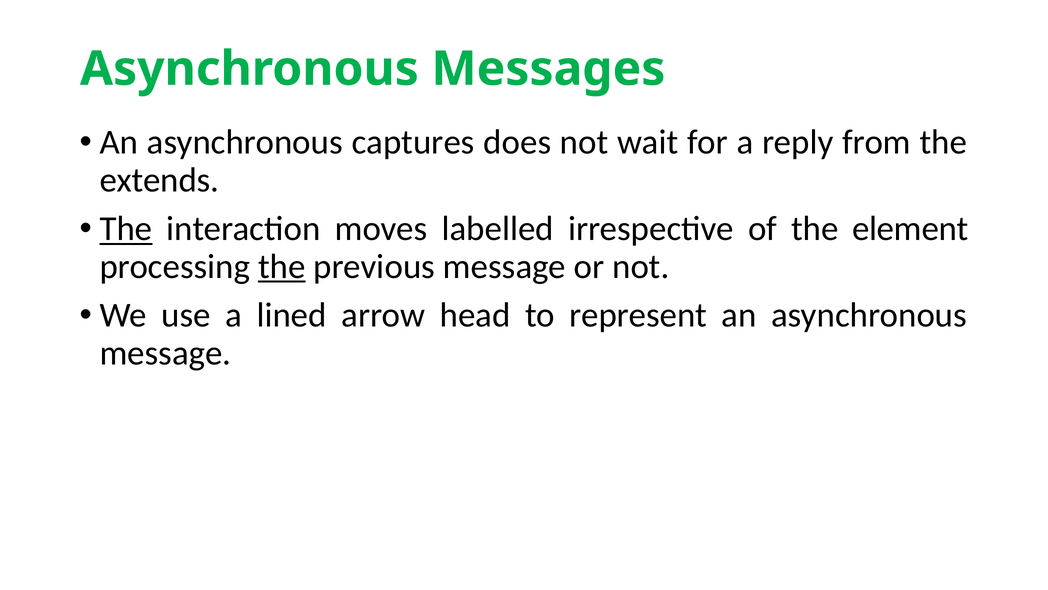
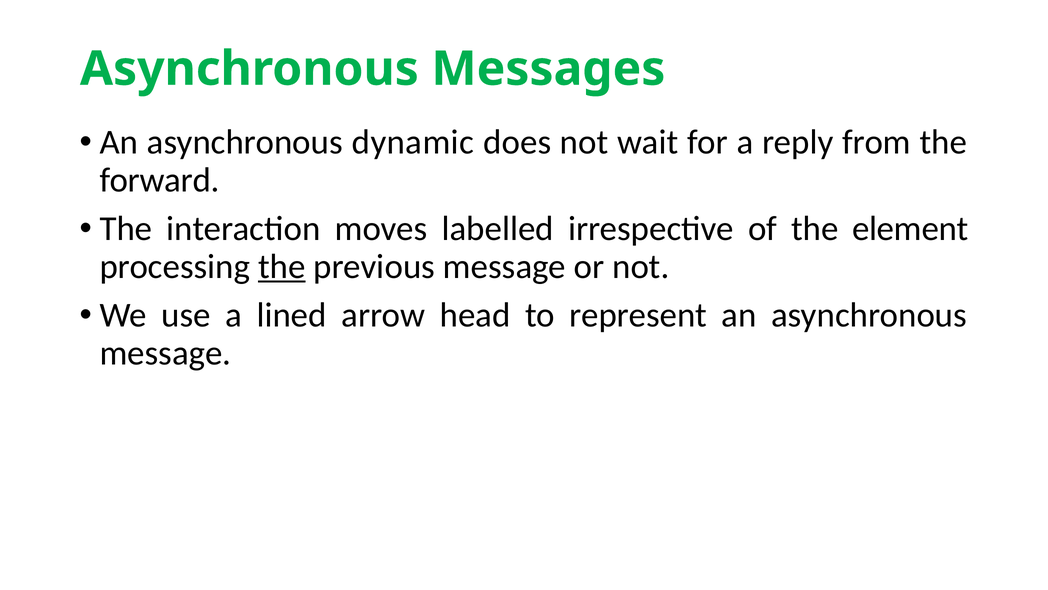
captures: captures -> dynamic
extends: extends -> forward
The at (126, 229) underline: present -> none
